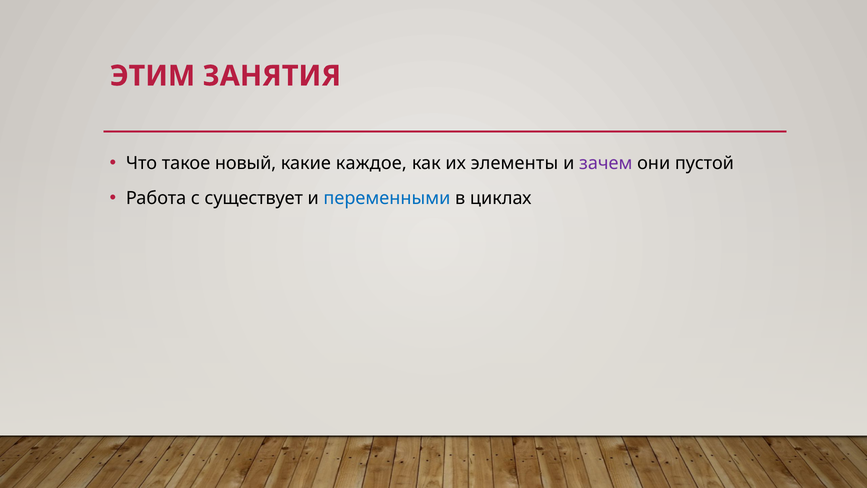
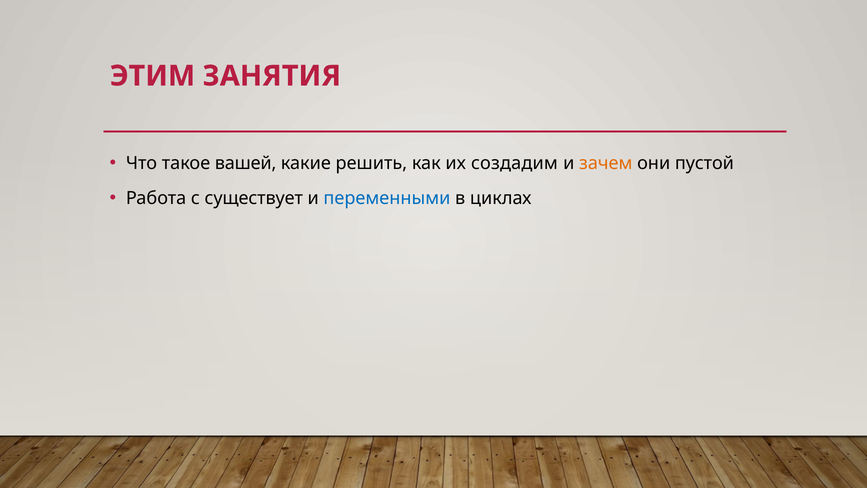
новый: новый -> вашей
каждое: каждое -> решить
элементы: элементы -> создадим
зачем colour: purple -> orange
